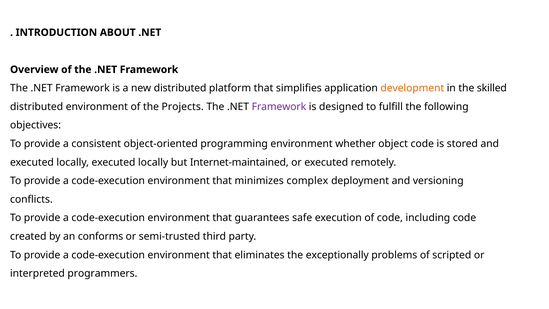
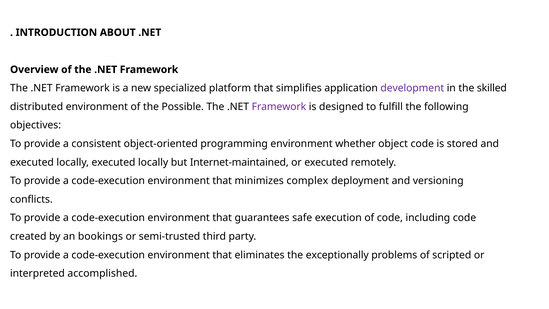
new distributed: distributed -> specialized
development colour: orange -> purple
Projects: Projects -> Possible
conforms: conforms -> bookings
programmers: programmers -> accomplished
